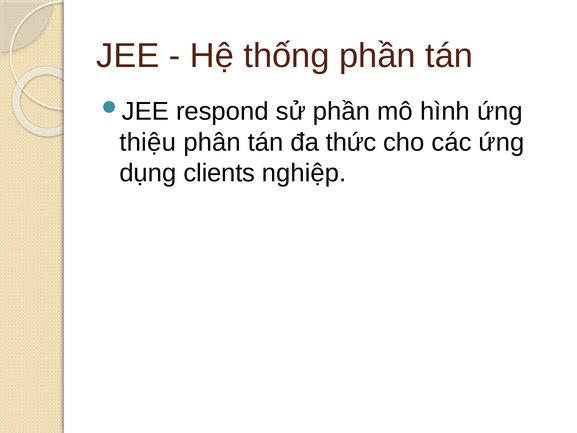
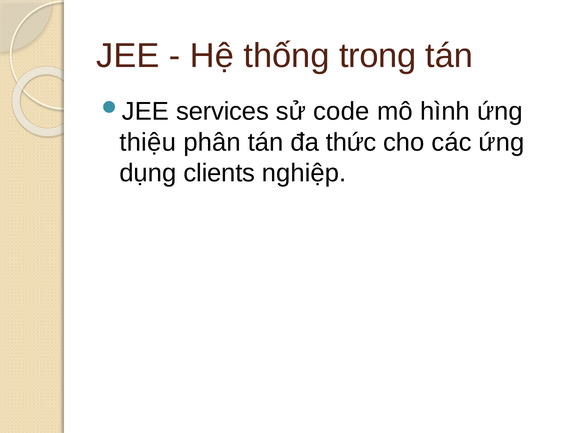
thống phần: phần -> trong
respond: respond -> services
sử phần: phần -> code
